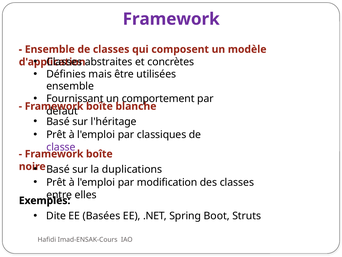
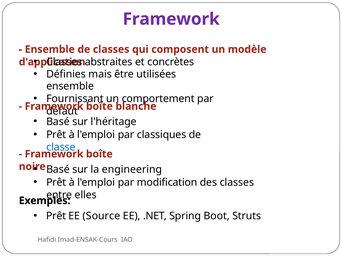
classe colour: purple -> blue
duplications: duplications -> engineering
Dite at (56, 216): Dite -> Prêt
Basées: Basées -> Source
